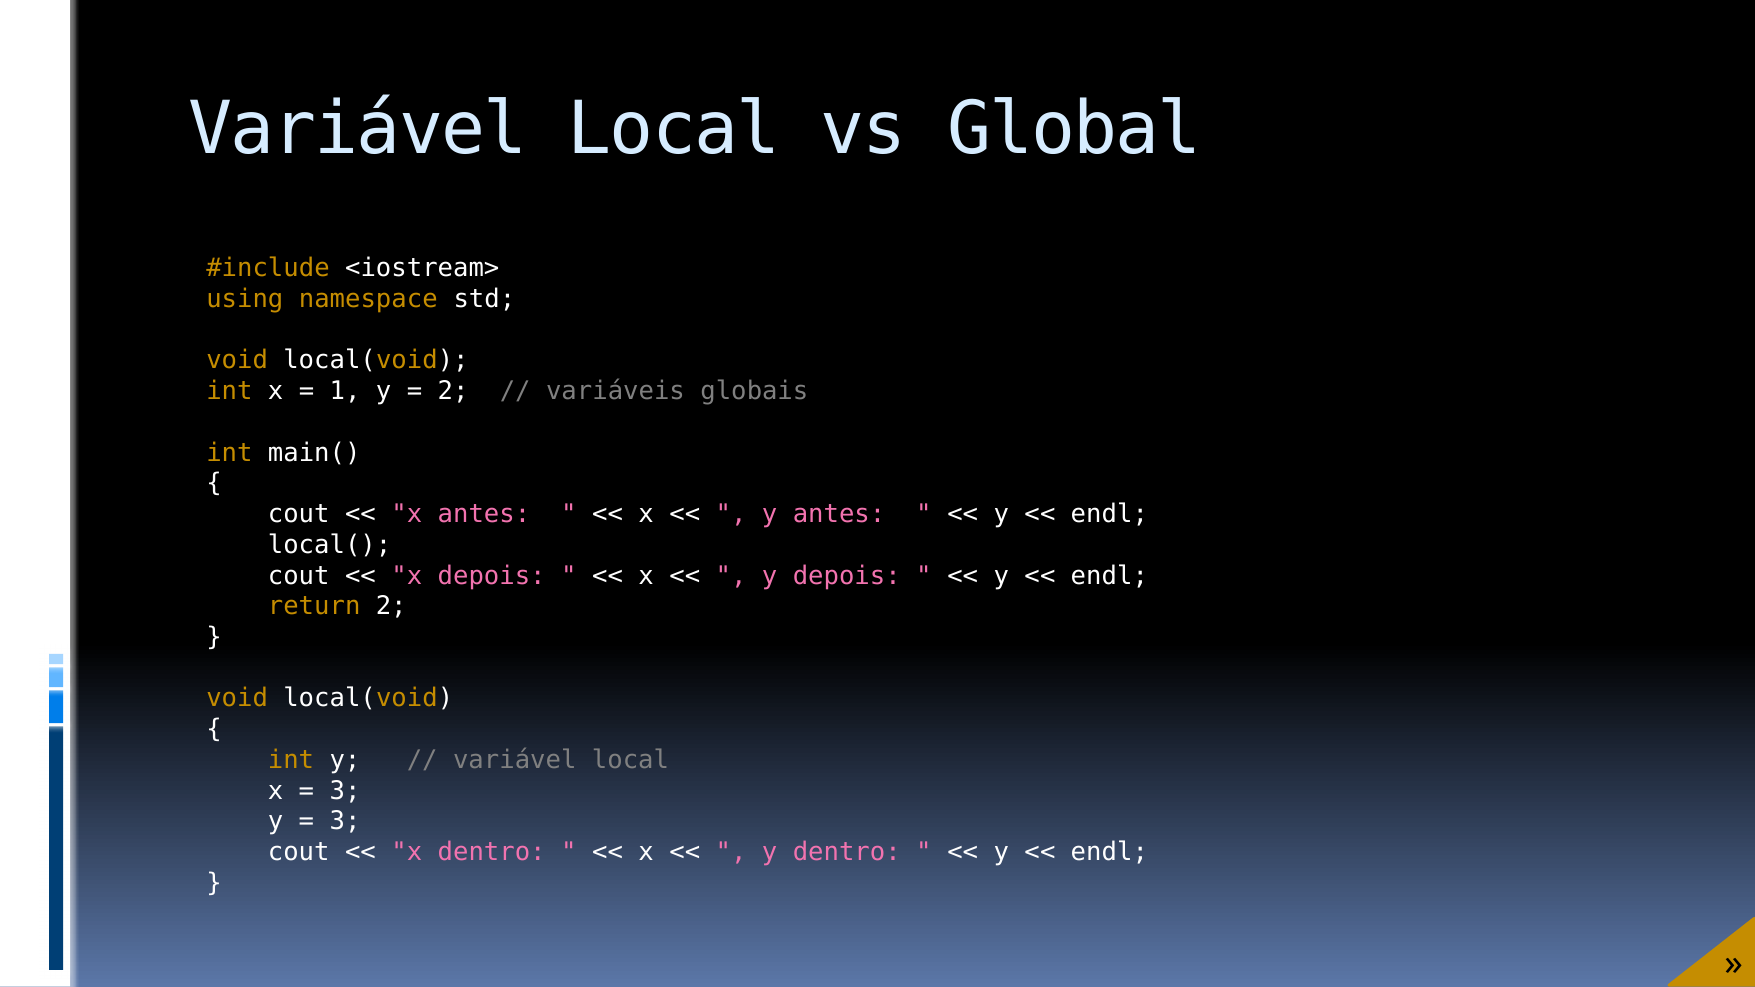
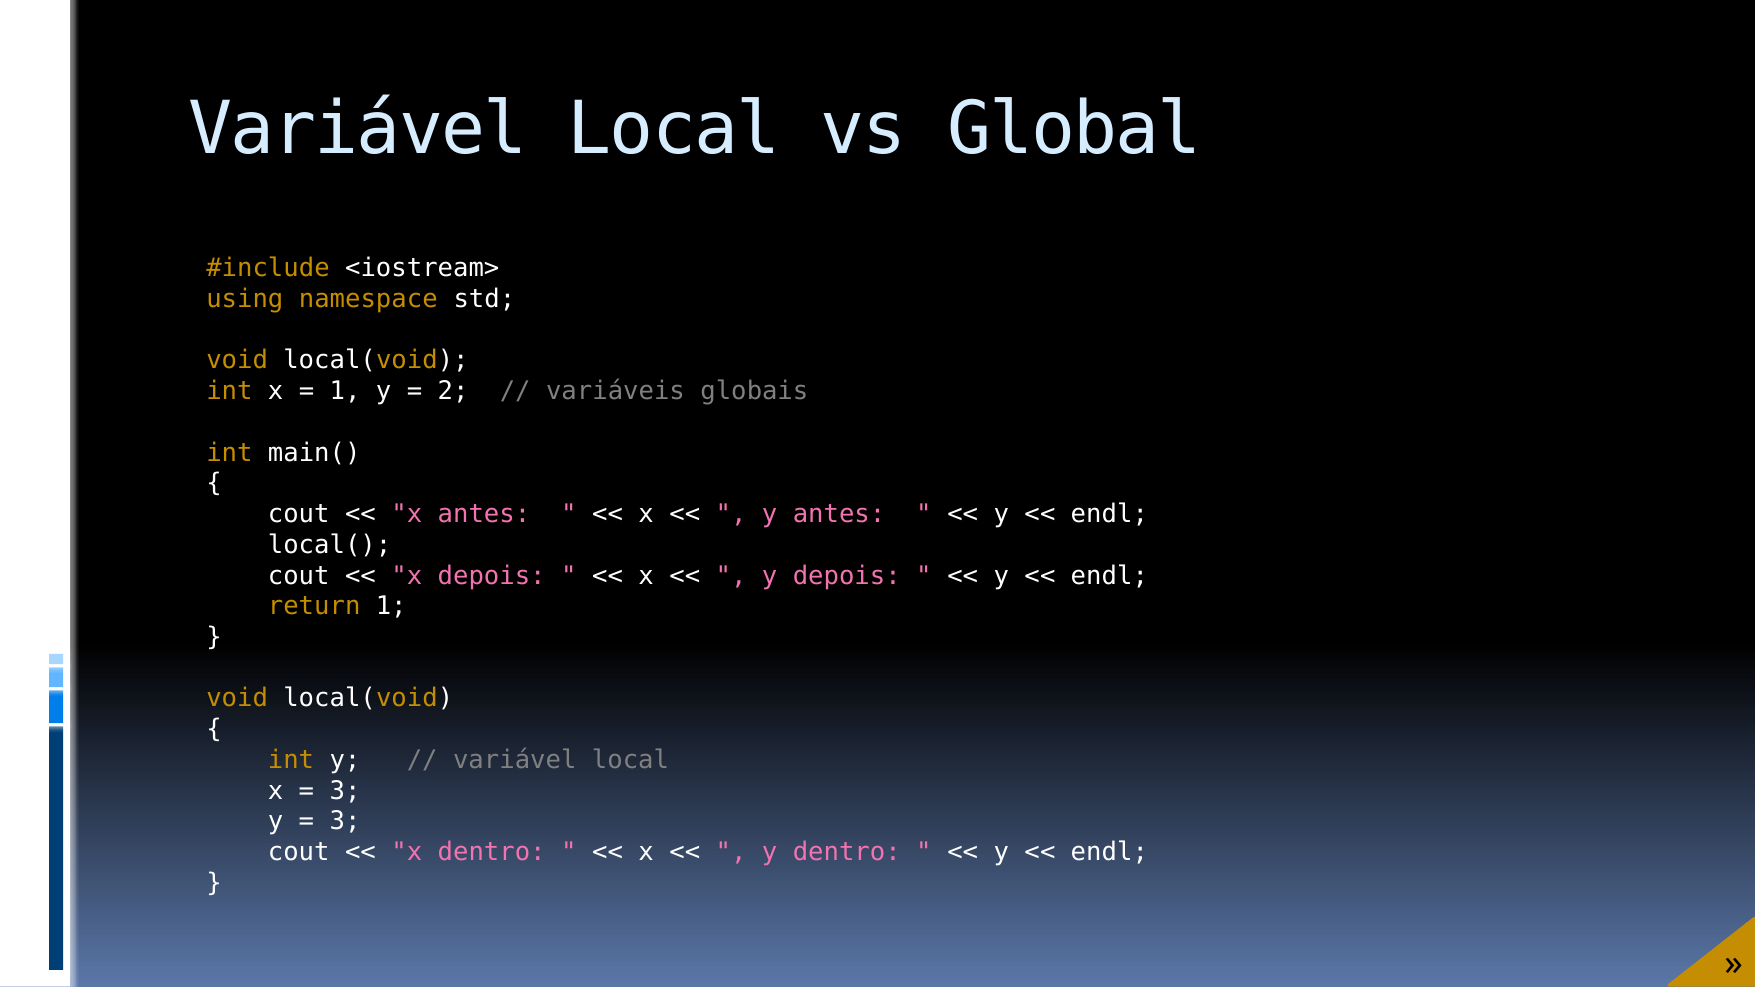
return 2: 2 -> 1
